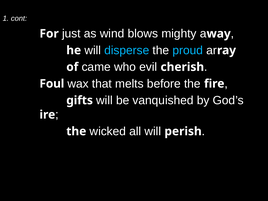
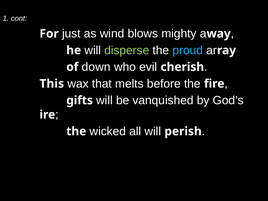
disperse colour: light blue -> light green
came: came -> down
Foul: Foul -> This
